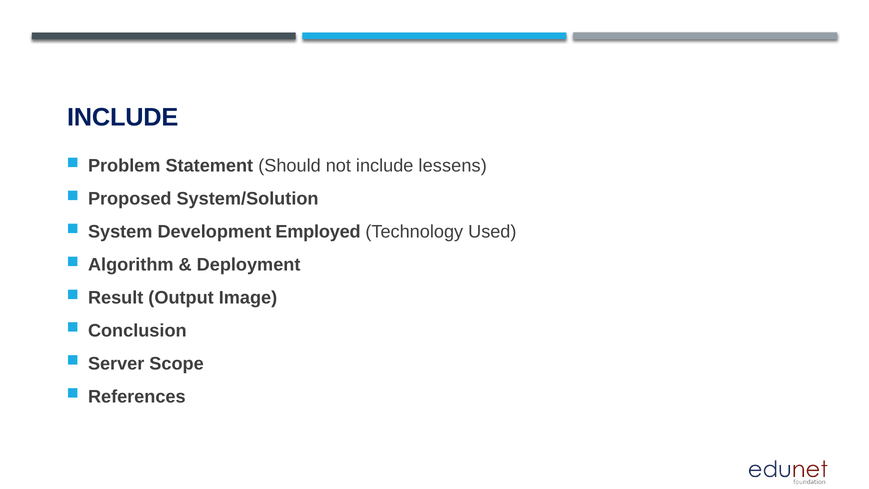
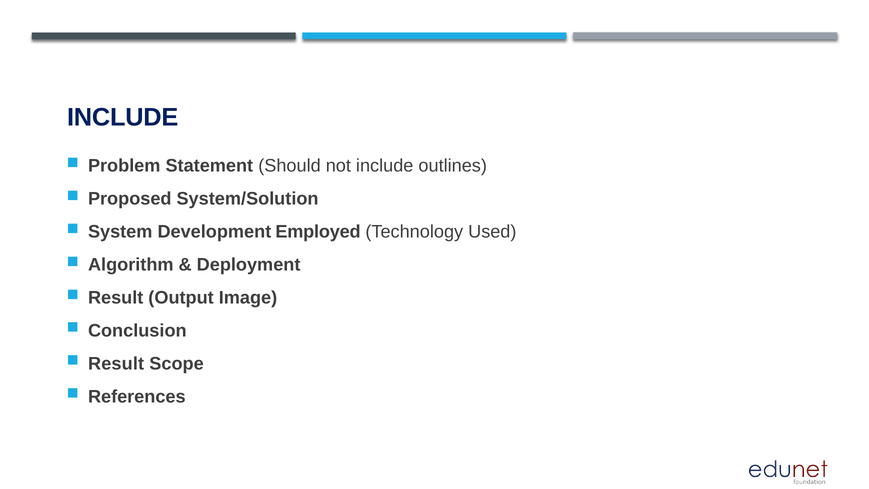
lessens: lessens -> outlines
Server at (116, 364): Server -> Result
